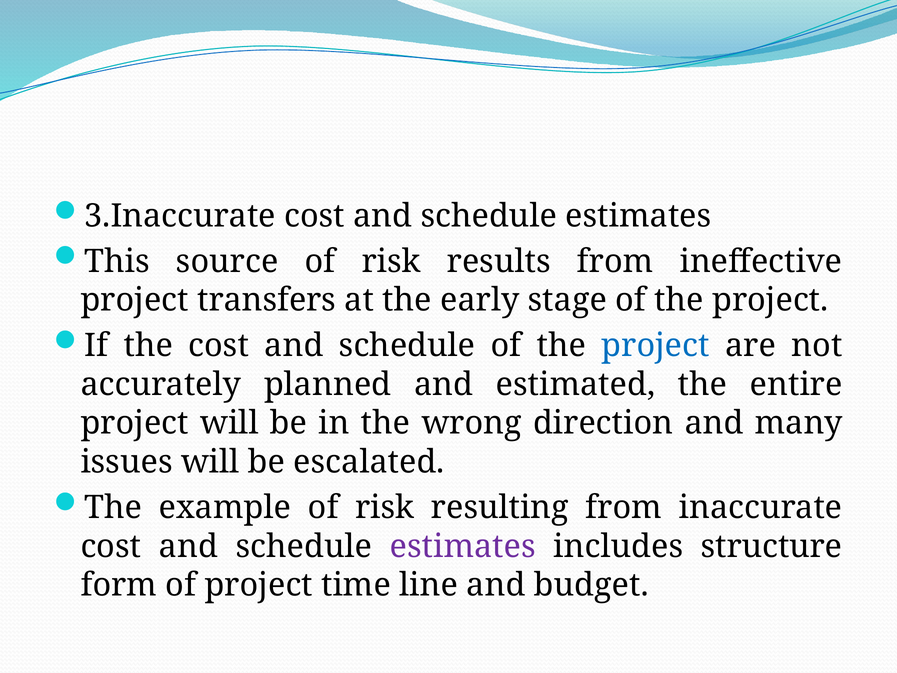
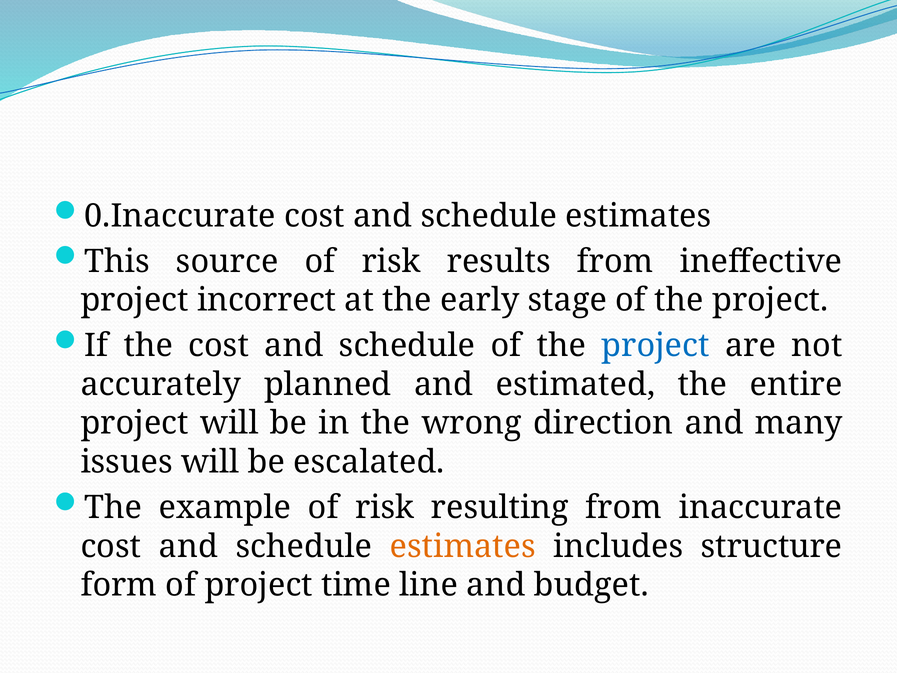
3.Inaccurate: 3.Inaccurate -> 0.Inaccurate
transfers: transfers -> incorrect
estimates at (463, 546) colour: purple -> orange
